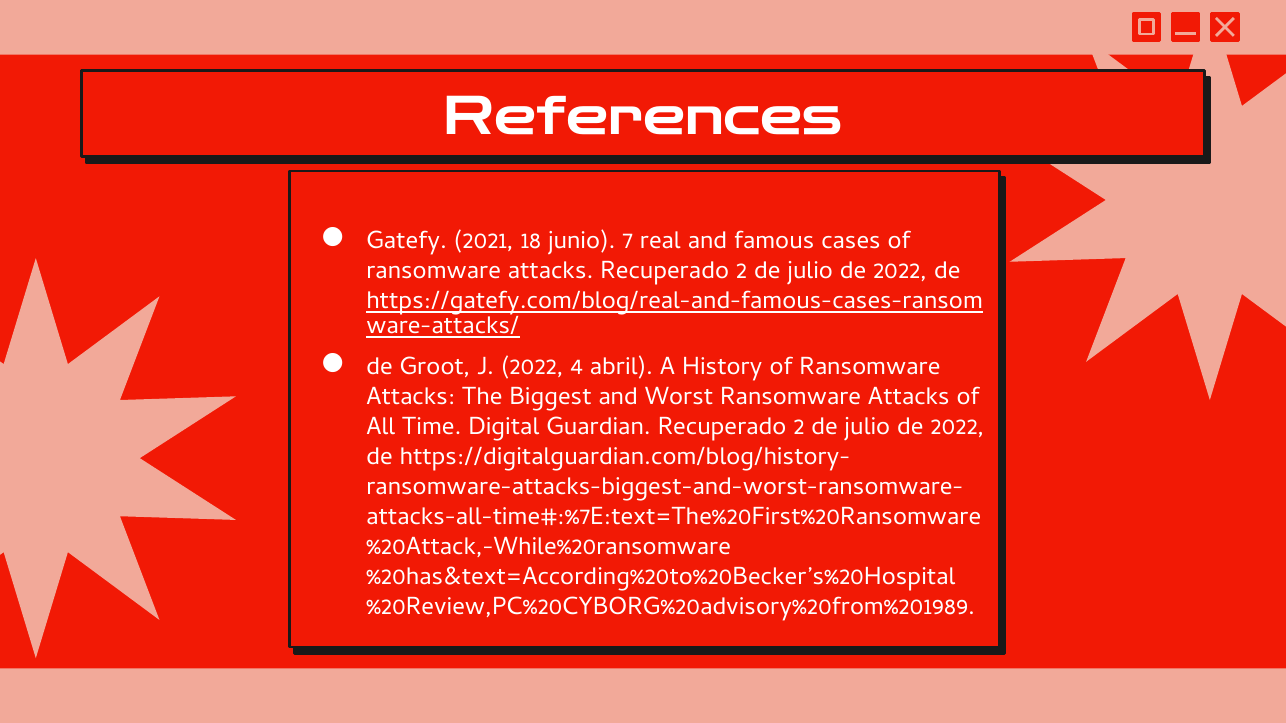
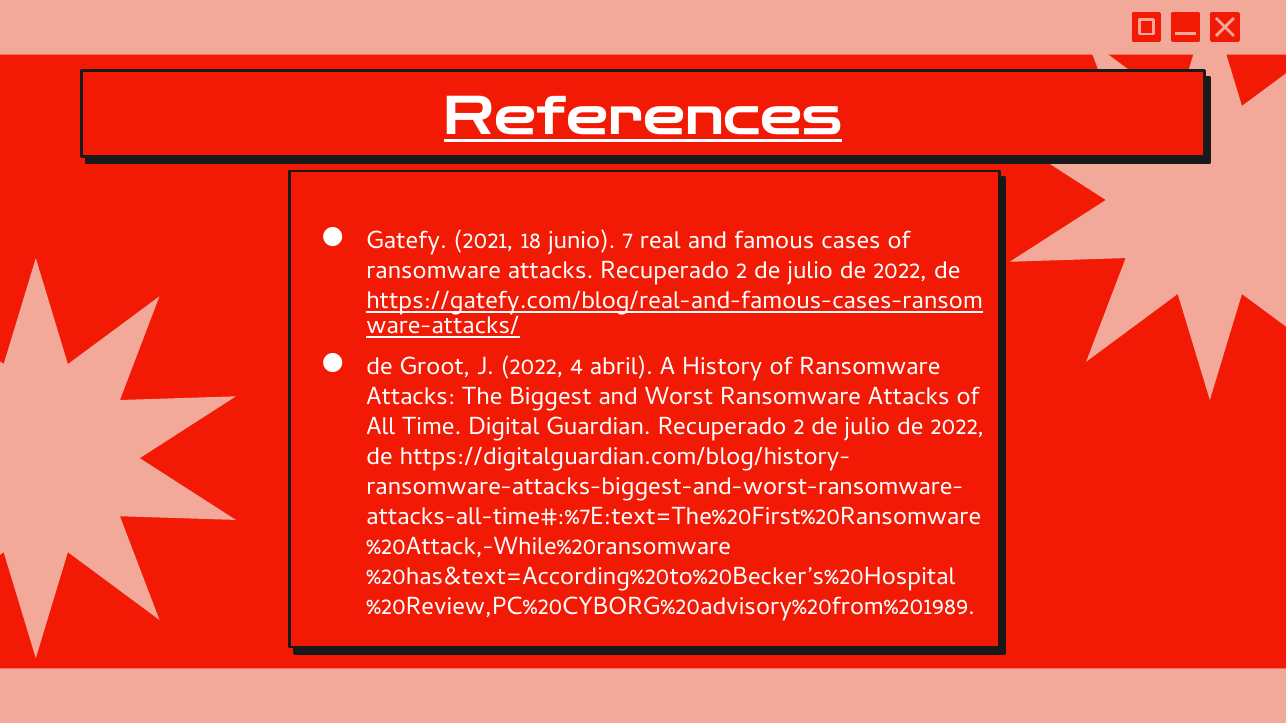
References underline: none -> present
